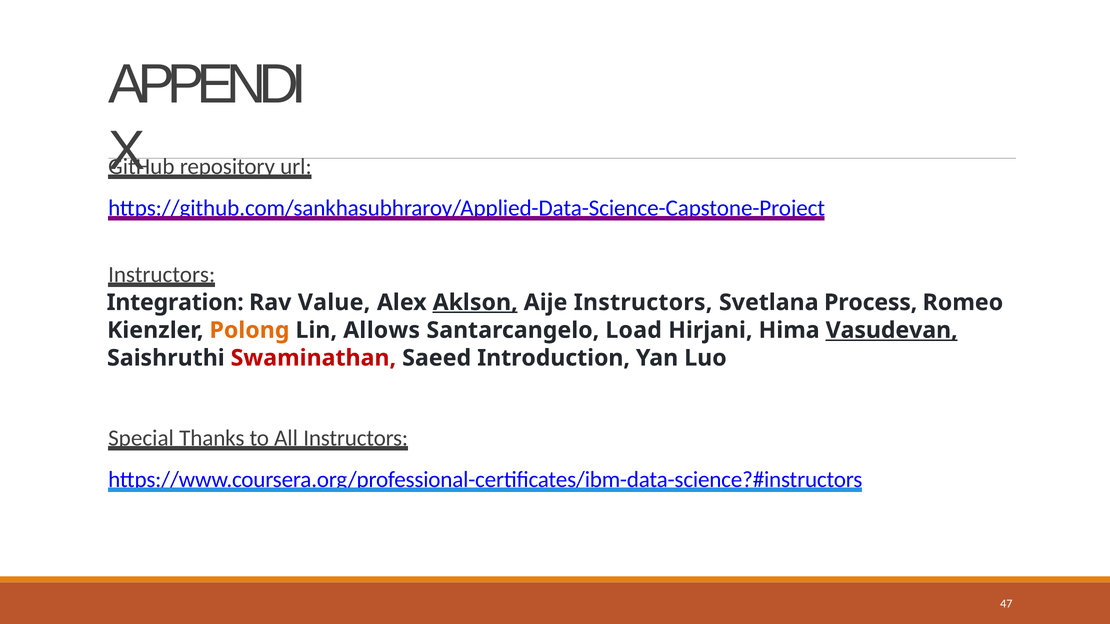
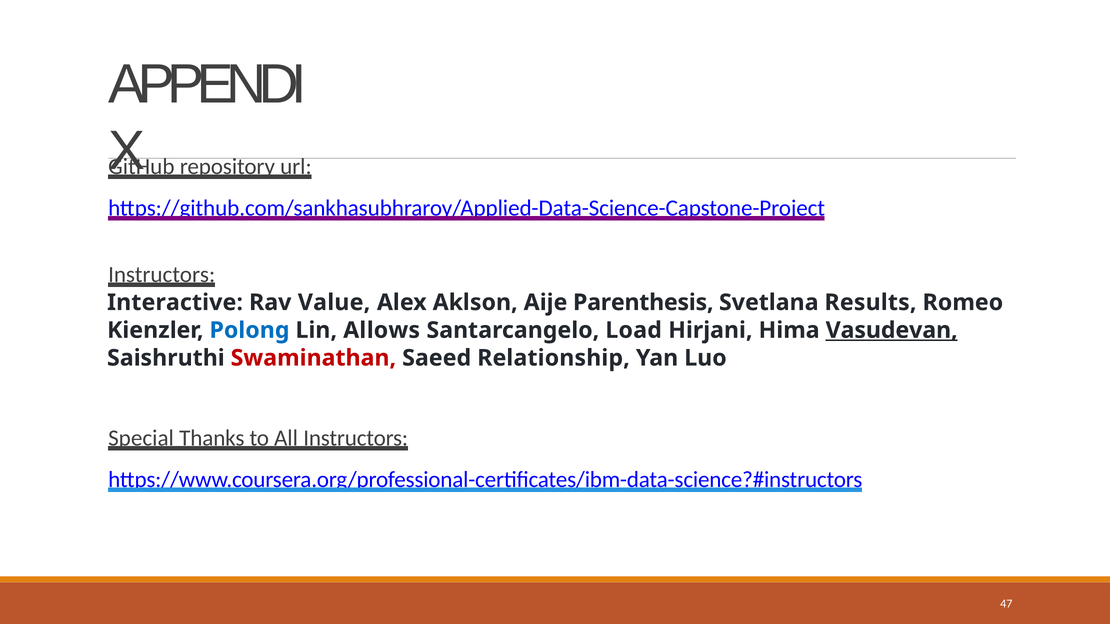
Integration: Integration -> Interactive
Aklson underline: present -> none
Aije Instructors: Instructors -> Parenthesis
Process: Process -> Results
Polong colour: orange -> blue
Introduction: Introduction -> Relationship
